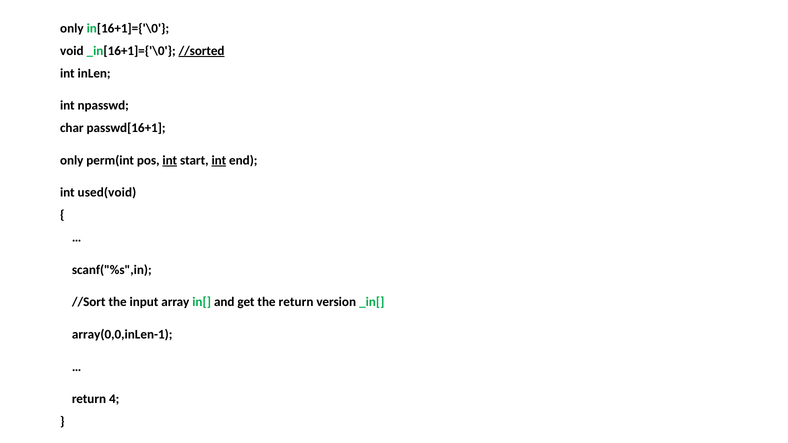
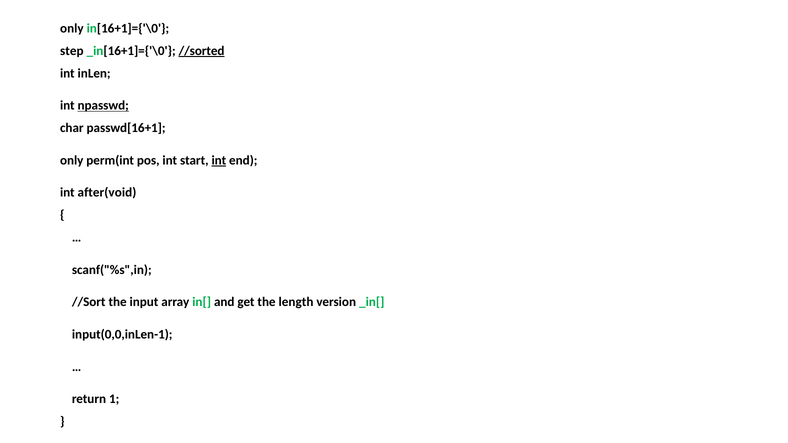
void: void -> step
npasswd underline: none -> present
int at (170, 160) underline: present -> none
used(void: used(void -> after(void
the return: return -> length
array(0,0,inLen-1: array(0,0,inLen-1 -> input(0,0,inLen-1
4: 4 -> 1
